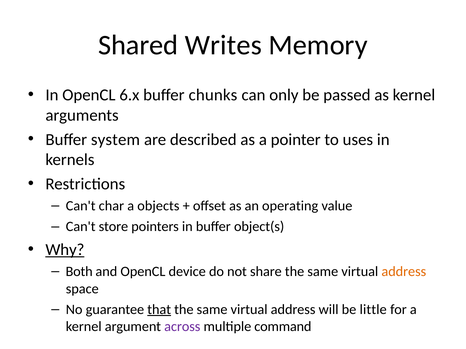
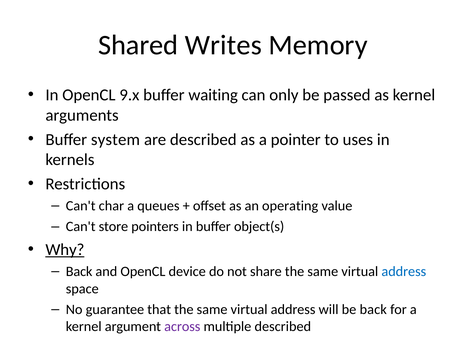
6.x: 6.x -> 9.x
chunks: chunks -> waiting
objects: objects -> queues
Both at (79, 272): Both -> Back
address at (404, 272) colour: orange -> blue
that underline: present -> none
be little: little -> back
multiple command: command -> described
